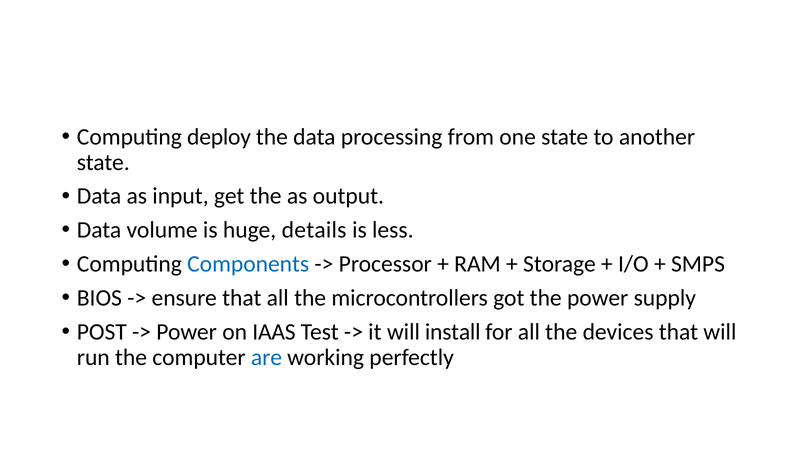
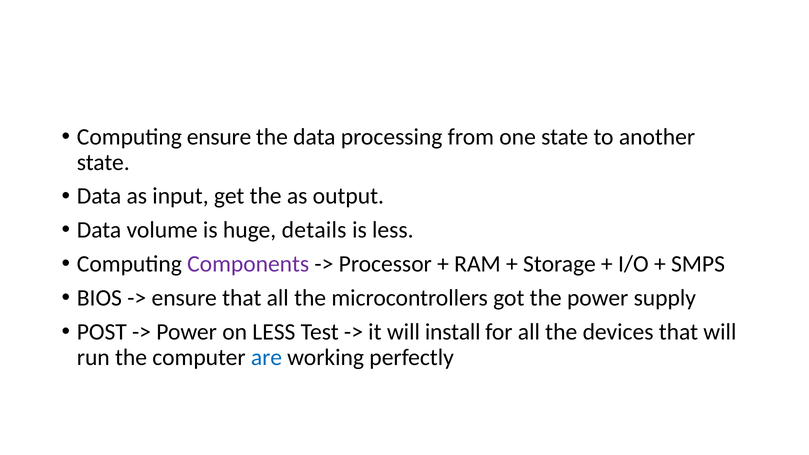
Computing deploy: deploy -> ensure
Components colour: blue -> purple
on IAAS: IAAS -> LESS
